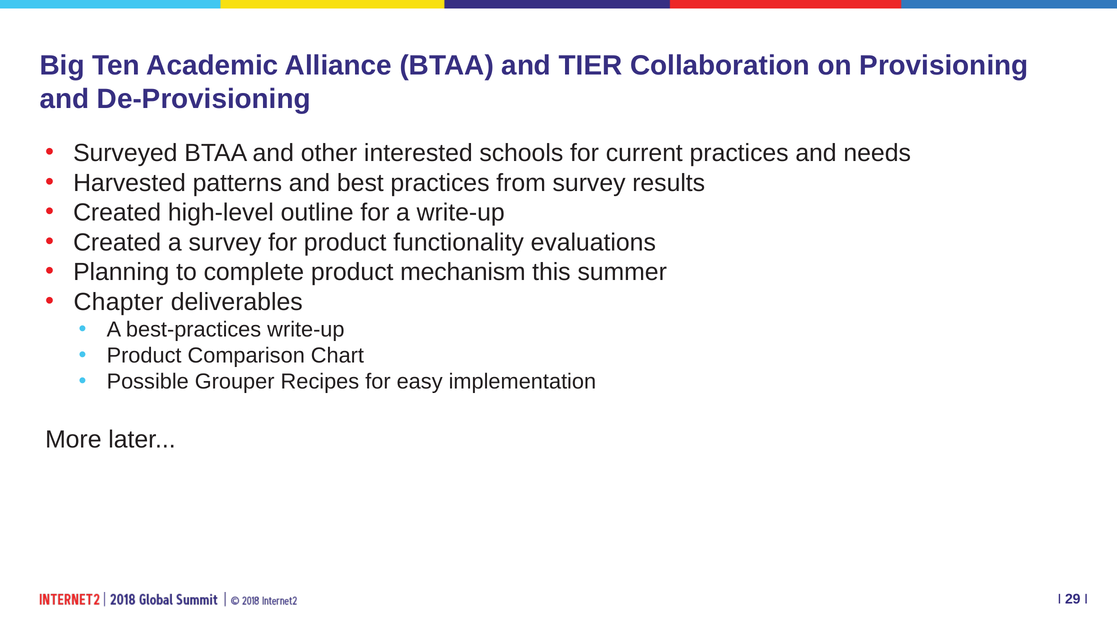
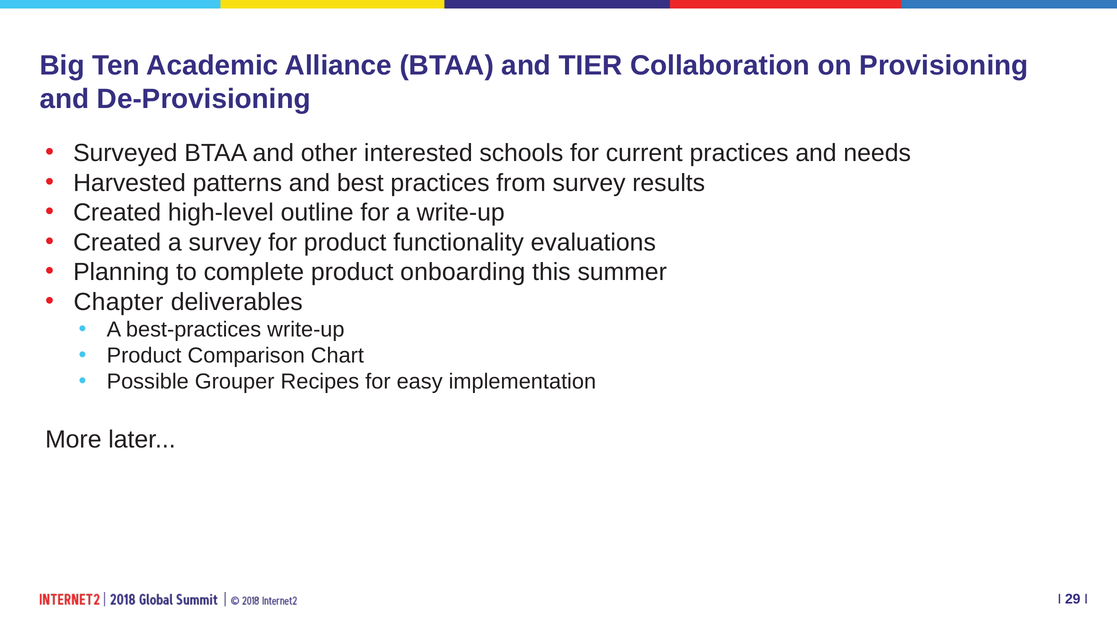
mechanism: mechanism -> onboarding
